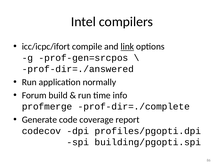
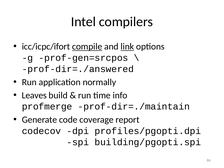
compile underline: none -> present
Forum: Forum -> Leaves
prof-dir=./complete: prof-dir=./complete -> prof-dir=./maintain
